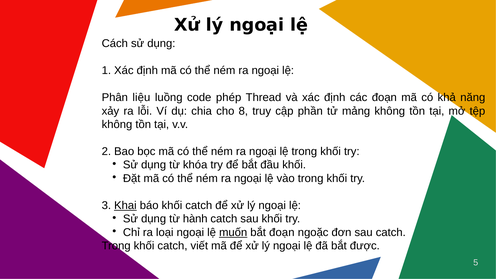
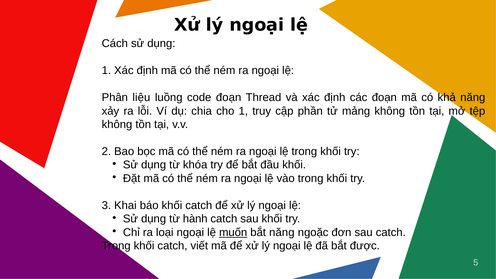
code phép: phép -> đoạn
cho 8: 8 -> 1
Khai underline: present -> none
bắt đoạn: đoạn -> năng
